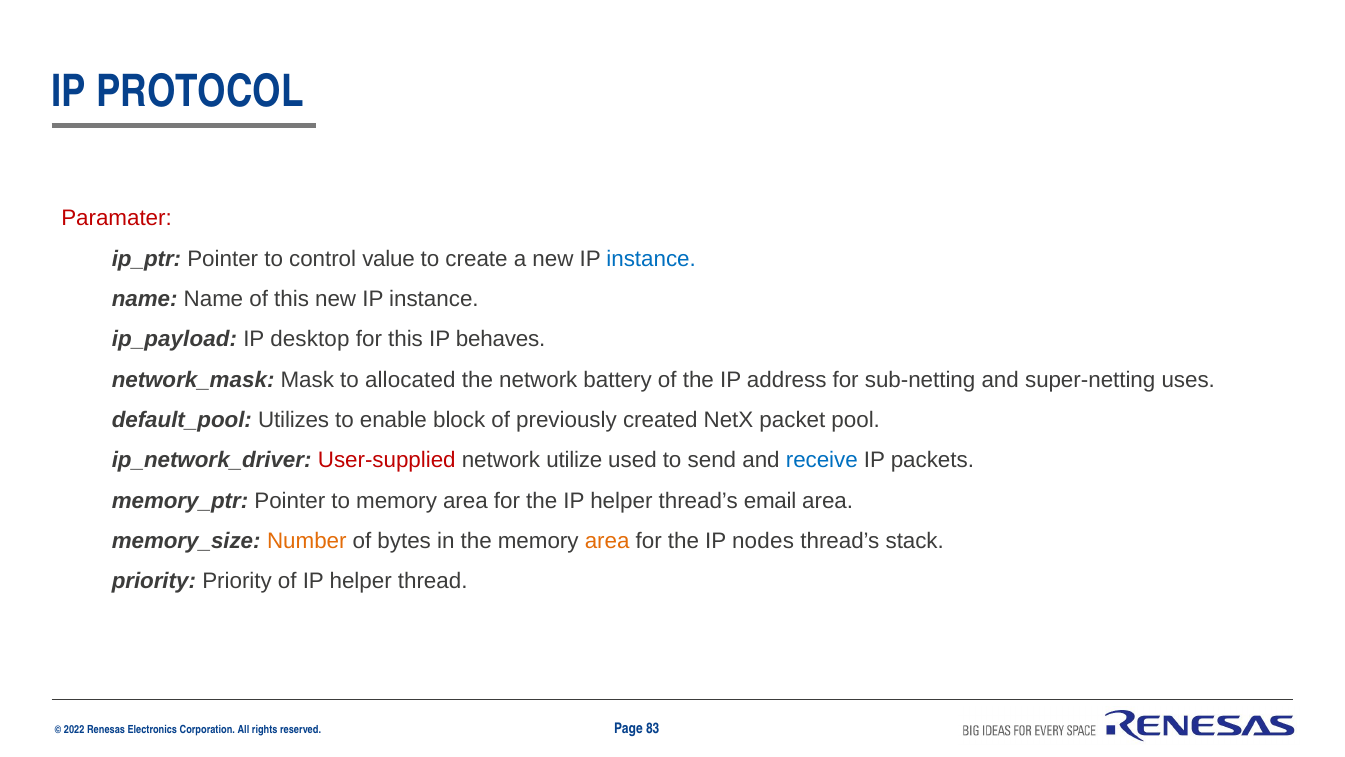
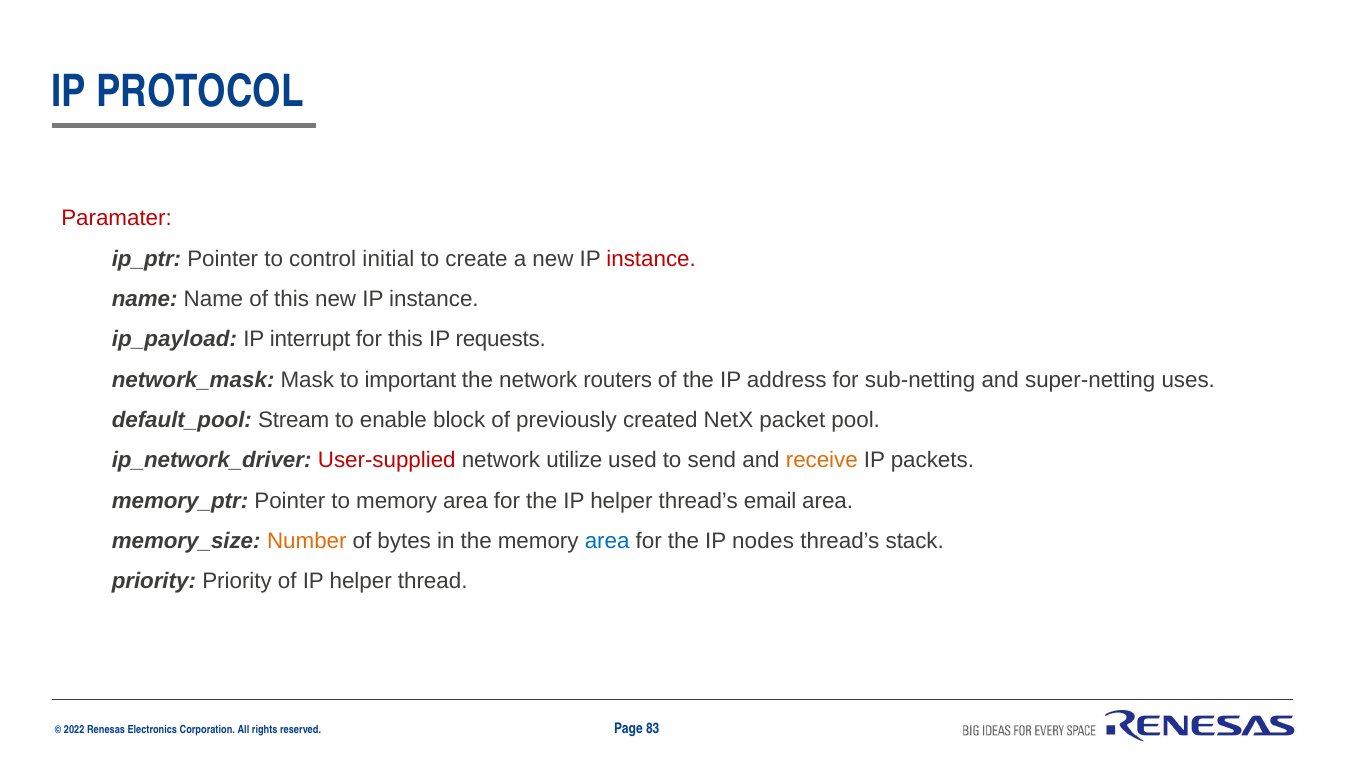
value: value -> initial
instance at (651, 259) colour: blue -> red
desktop: desktop -> interrupt
behaves: behaves -> requests
allocated: allocated -> important
battery: battery -> routers
Utilizes: Utilizes -> Stream
receive colour: blue -> orange
area at (607, 541) colour: orange -> blue
